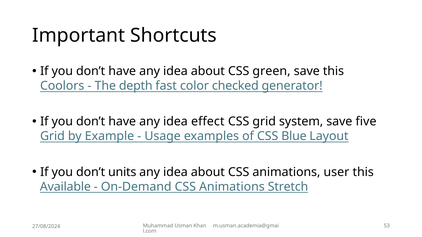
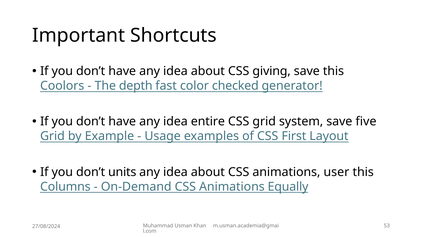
green: green -> giving
effect: effect -> entire
Blue: Blue -> First
Available: Available -> Columns
Stretch: Stretch -> Equally
